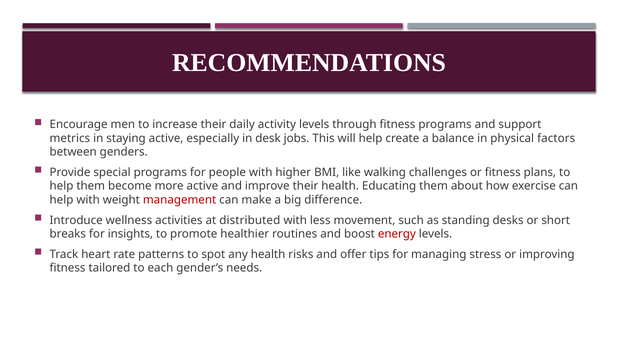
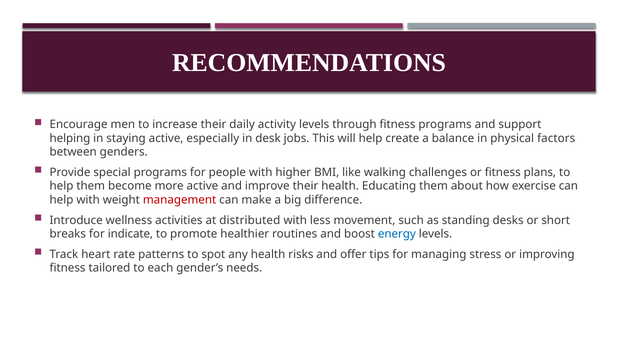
metrics: metrics -> helping
insights: insights -> indicate
energy colour: red -> blue
